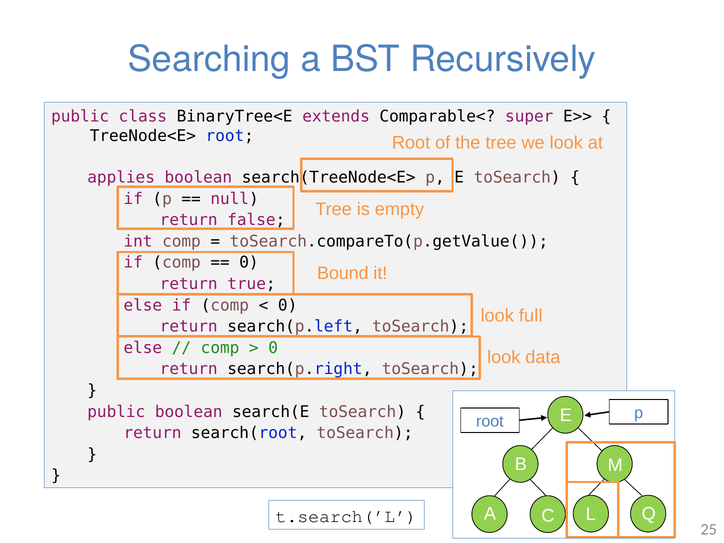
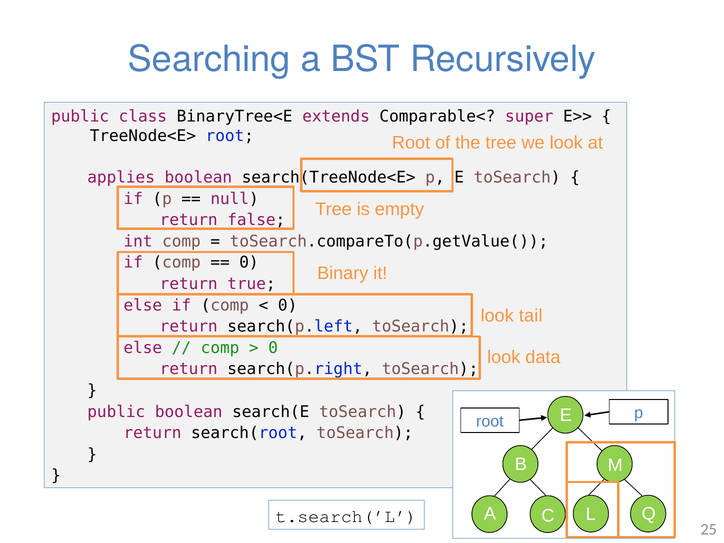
Bound: Bound -> Binary
full: full -> tail
